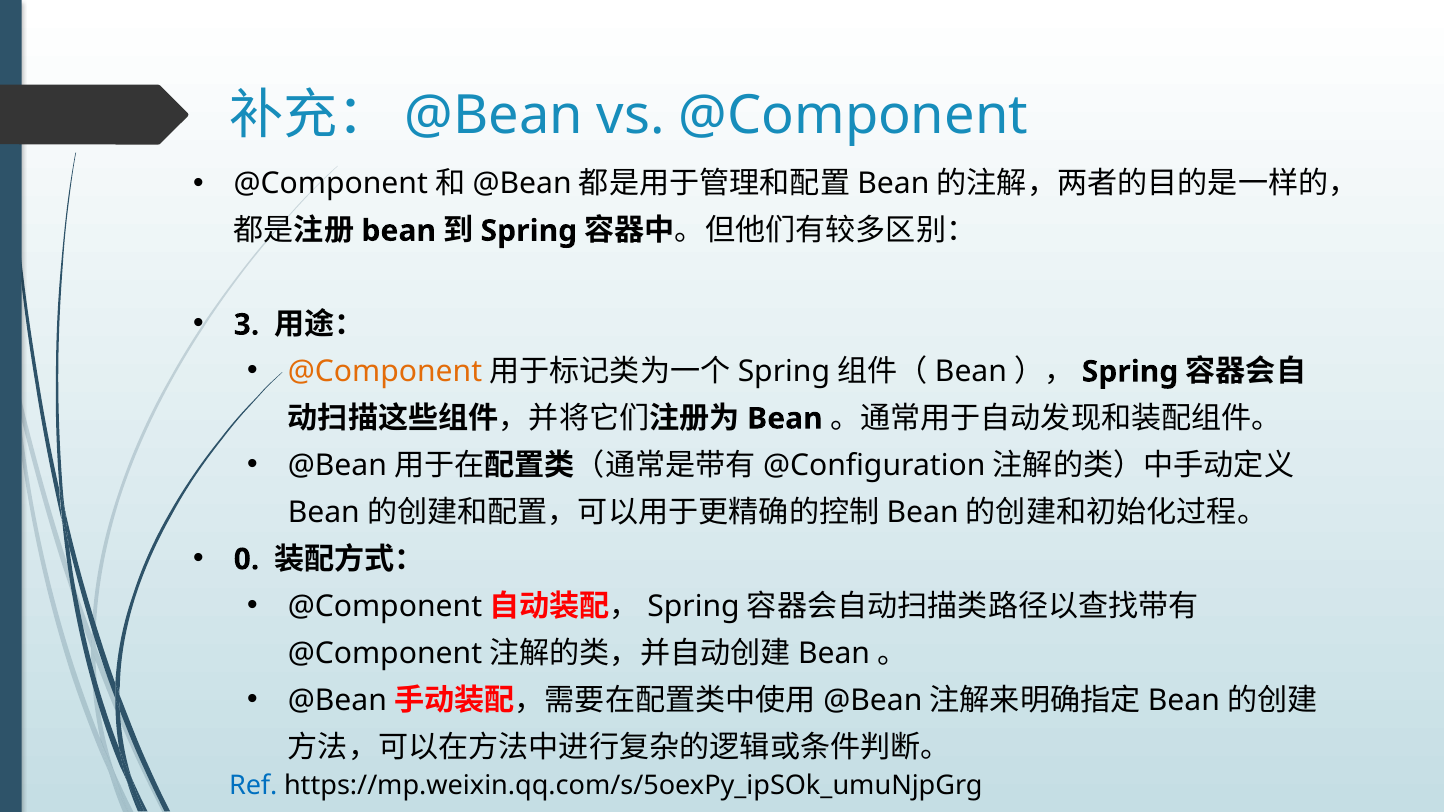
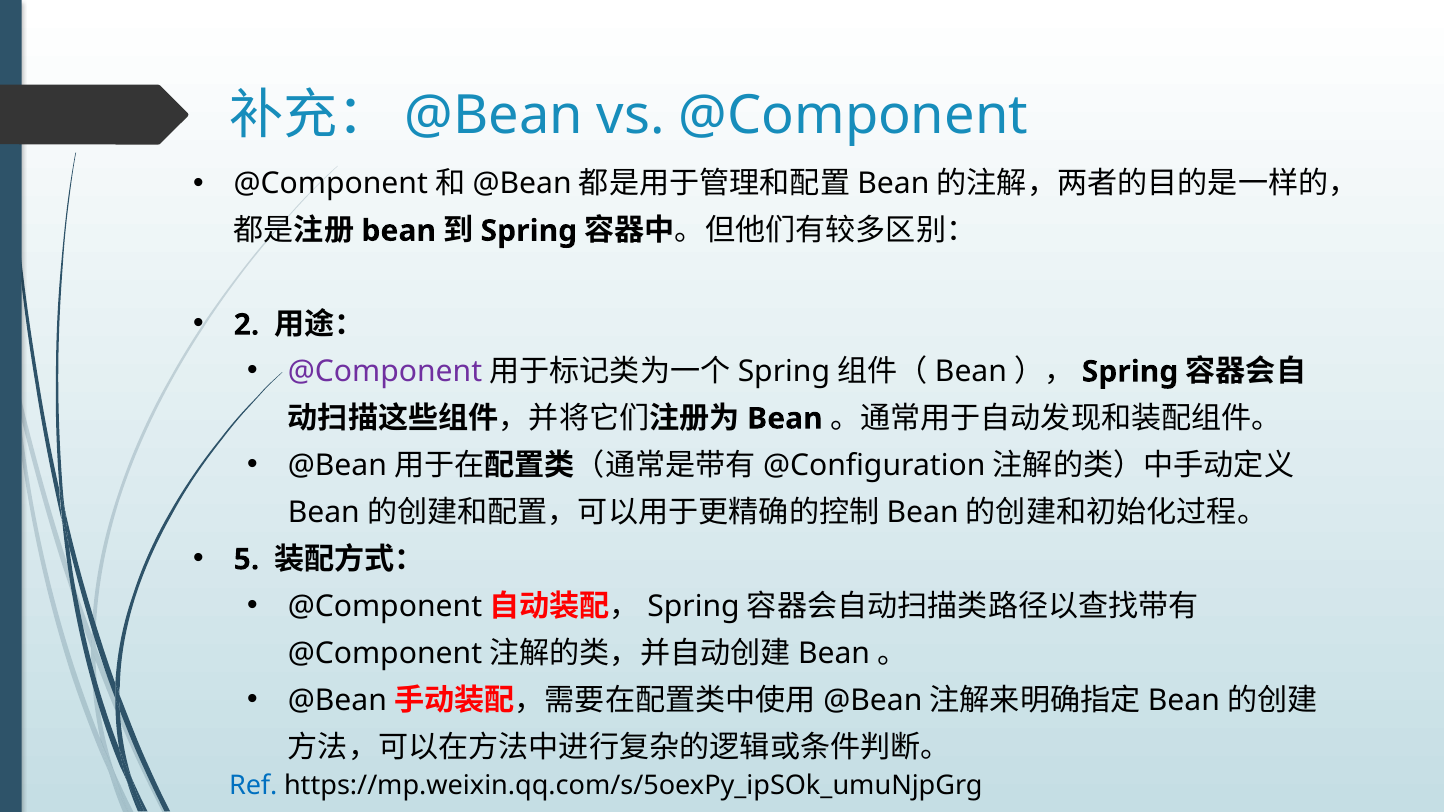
3: 3 -> 2
@Component at (385, 372) colour: orange -> purple
0: 0 -> 5
